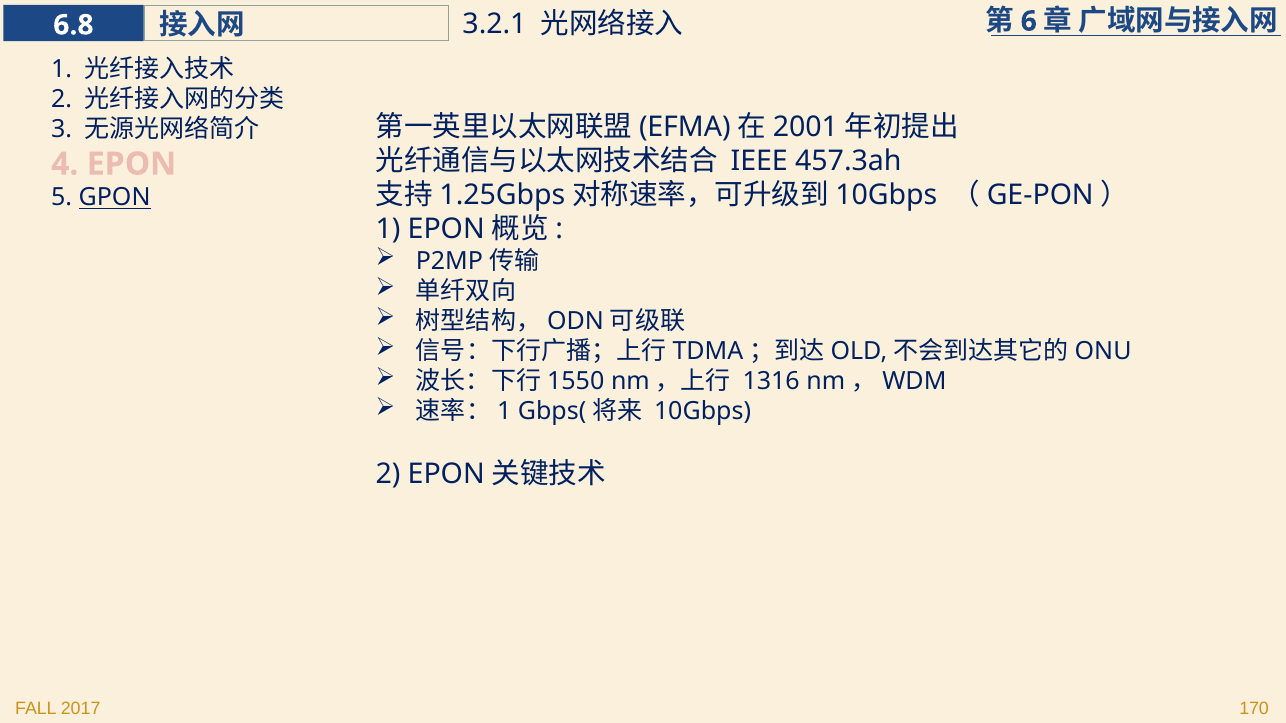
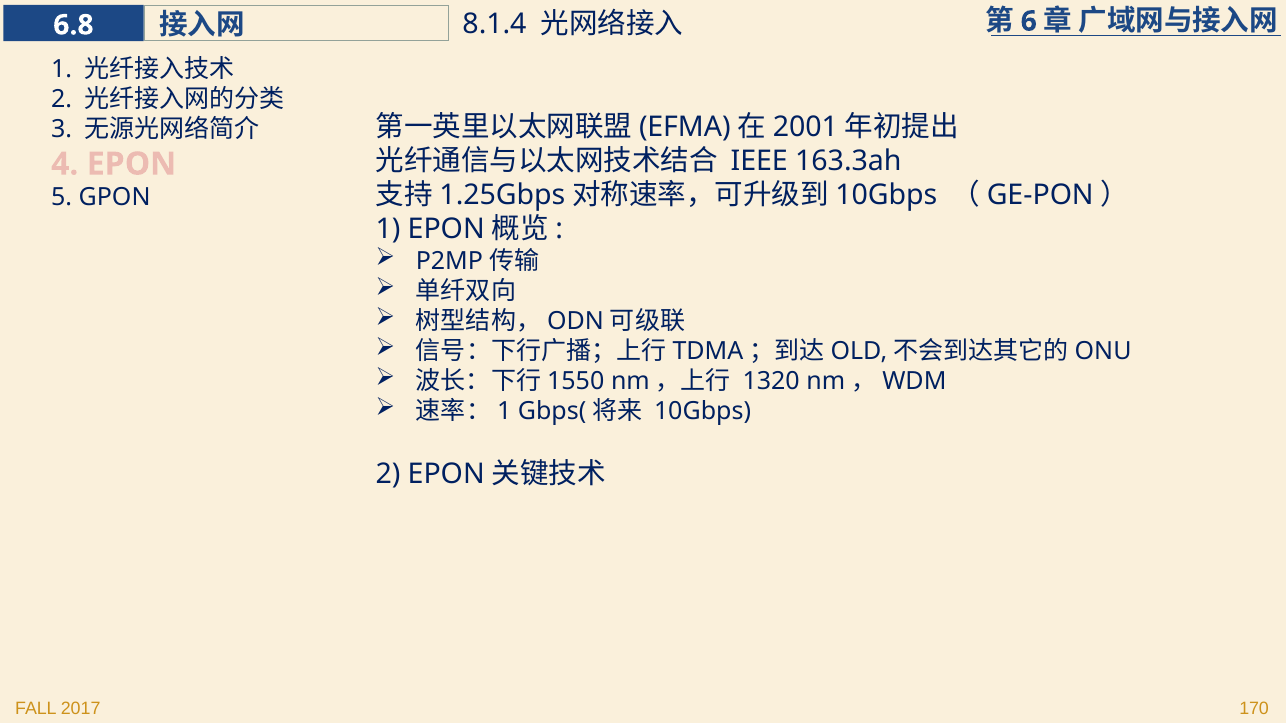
3.2.1: 3.2.1 -> 8.1.4
457.3ah: 457.3ah -> 163.3ah
GPON underline: present -> none
1316: 1316 -> 1320
